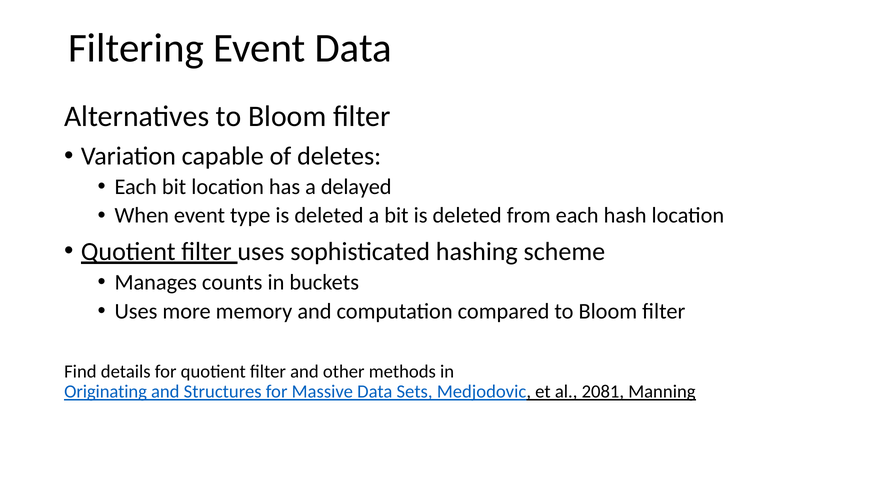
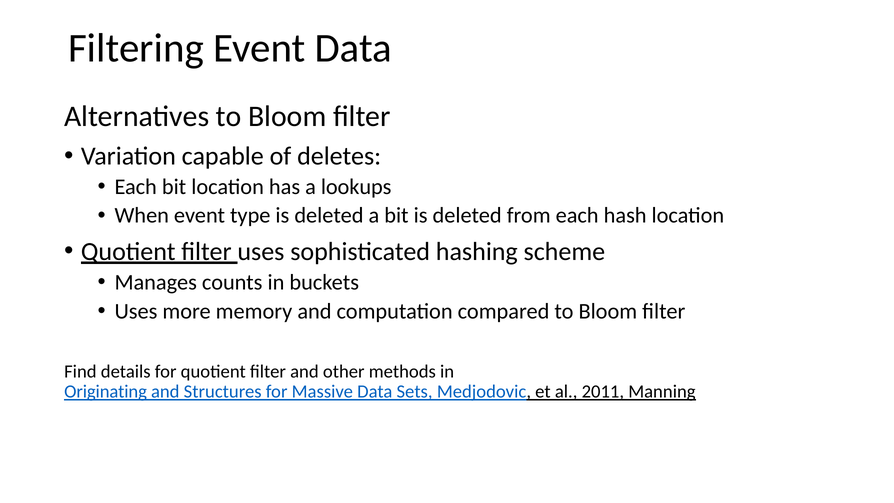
delayed: delayed -> lookups
2081: 2081 -> 2011
